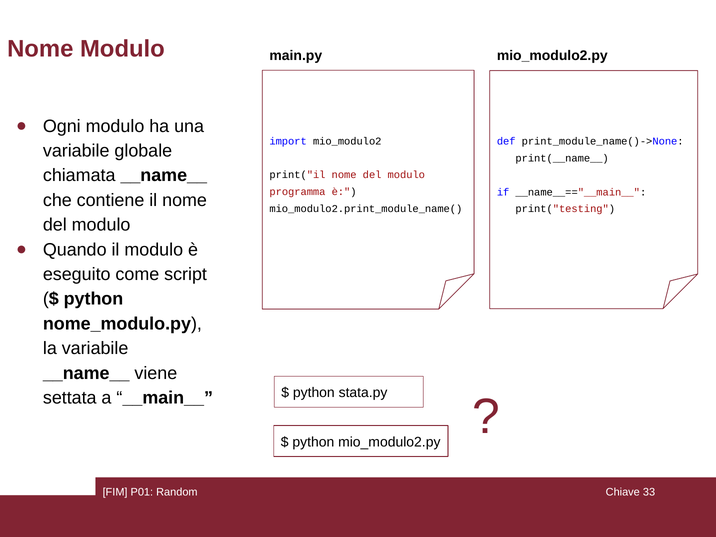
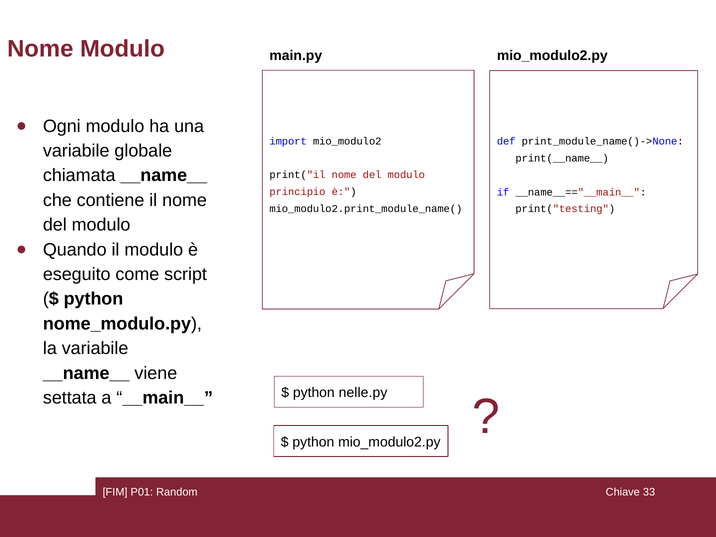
programma: programma -> principio
stata.py: stata.py -> nelle.py
